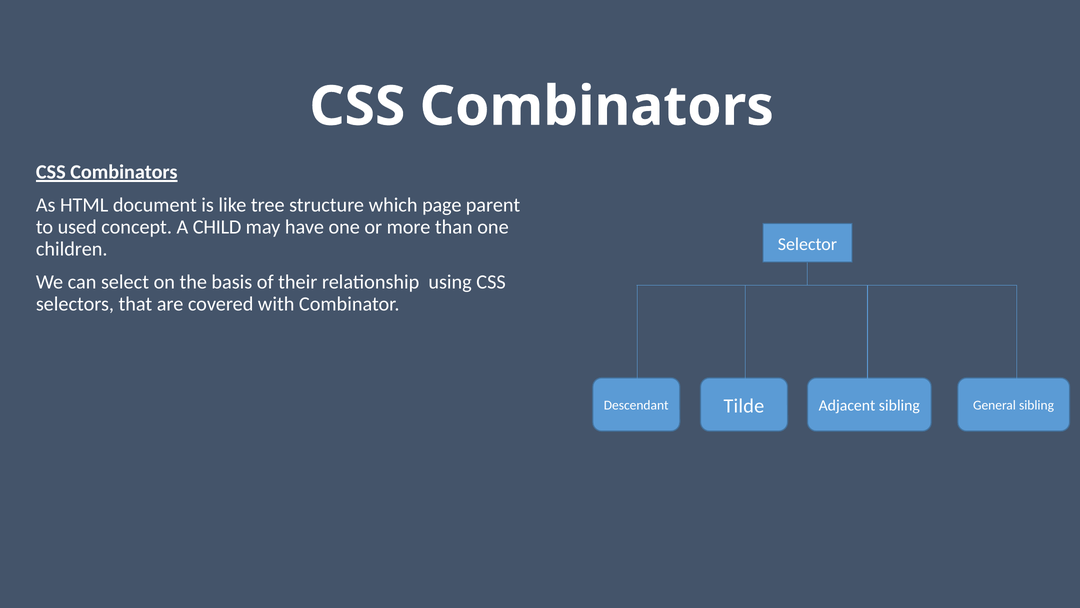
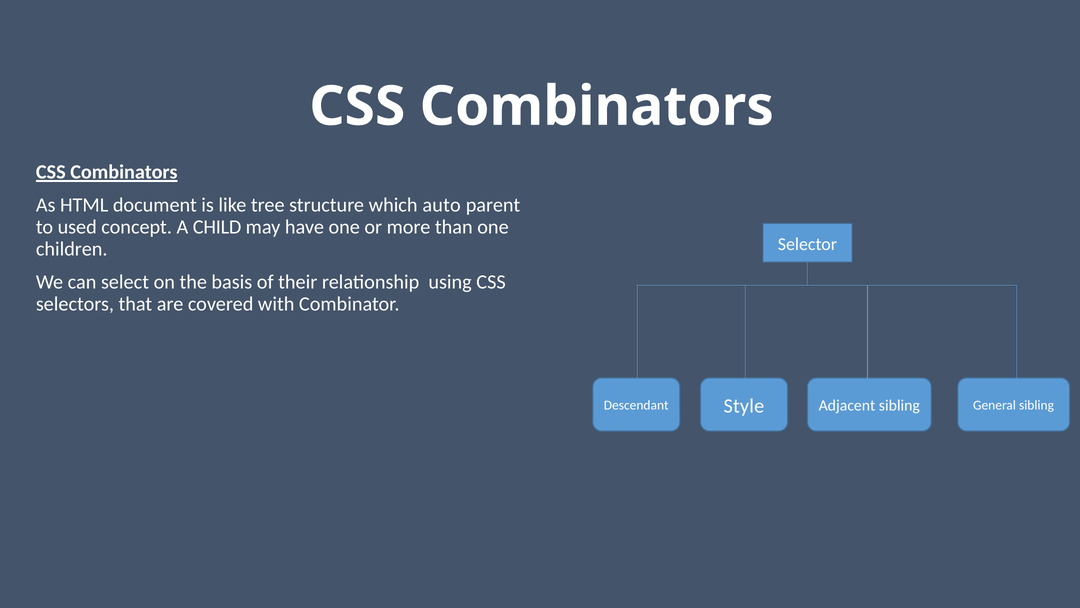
page: page -> auto
Tilde: Tilde -> Style
